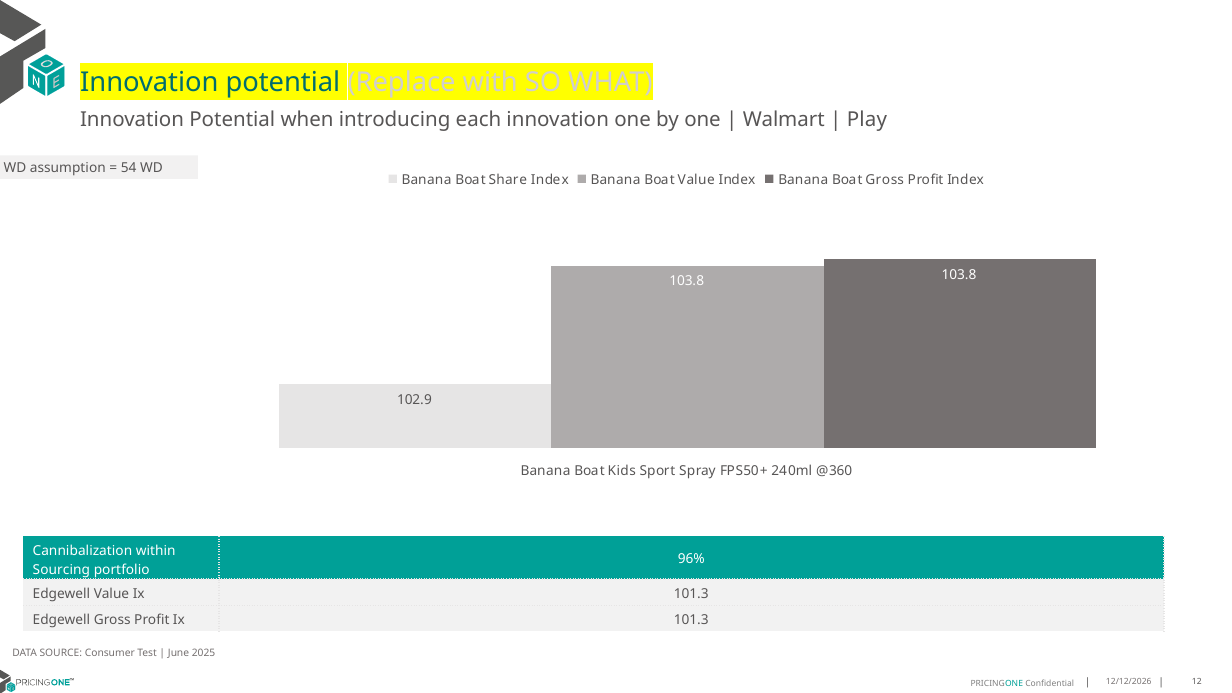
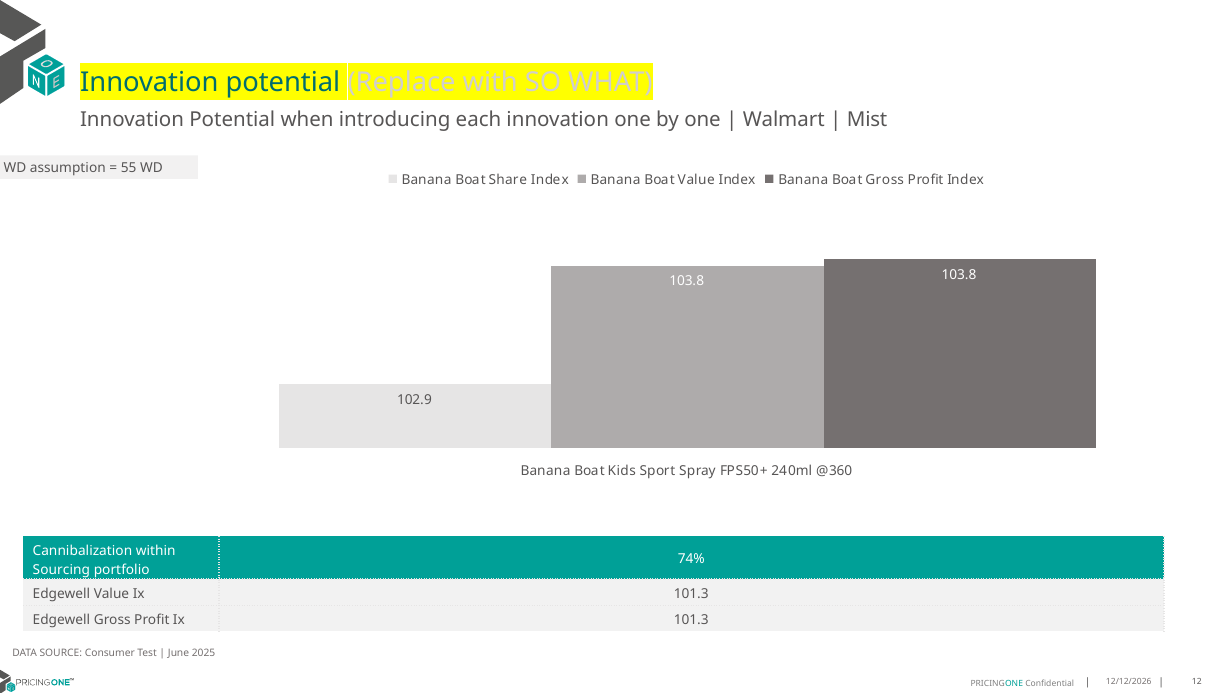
Play: Play -> Mist
54: 54 -> 55
96%: 96% -> 74%
